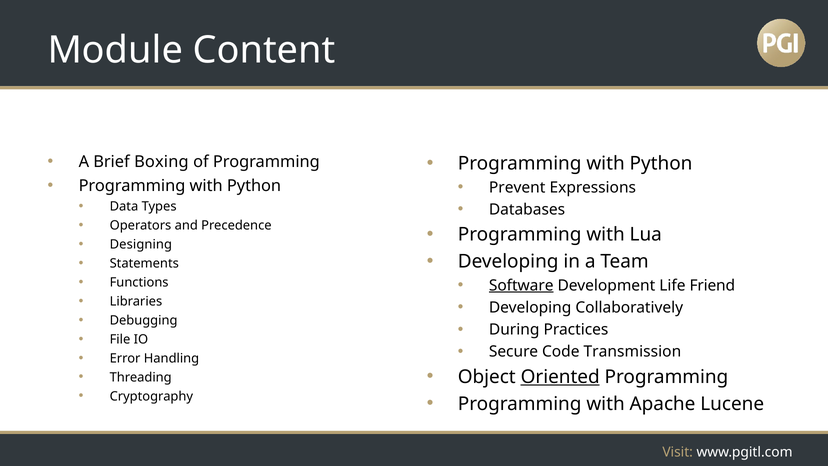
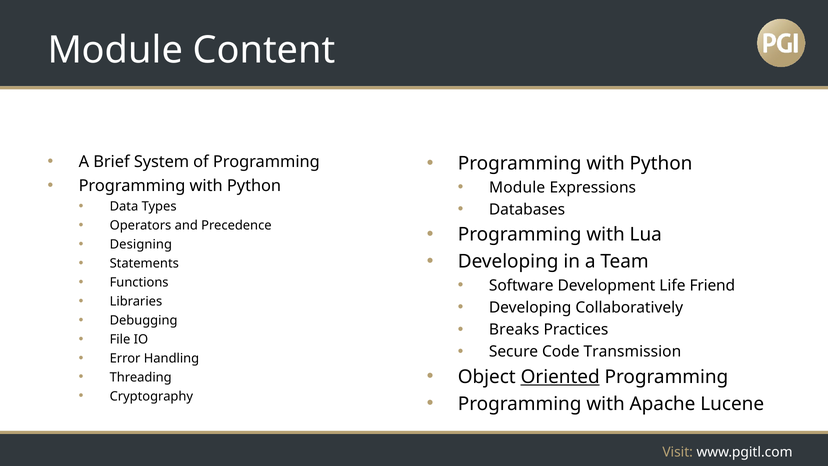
Boxing: Boxing -> System
Prevent at (517, 187): Prevent -> Module
Software underline: present -> none
During: During -> Breaks
